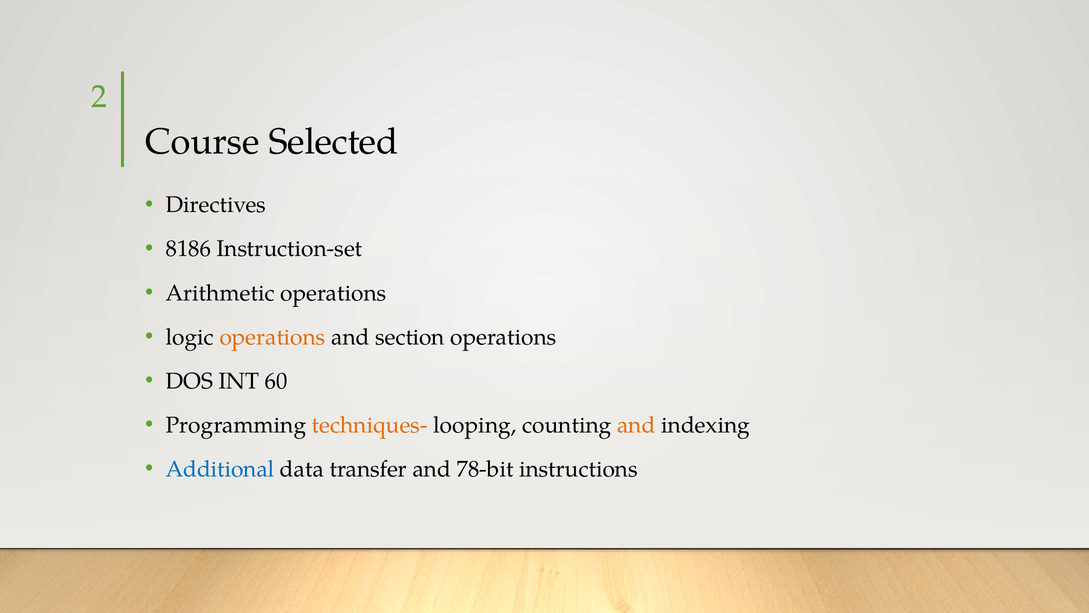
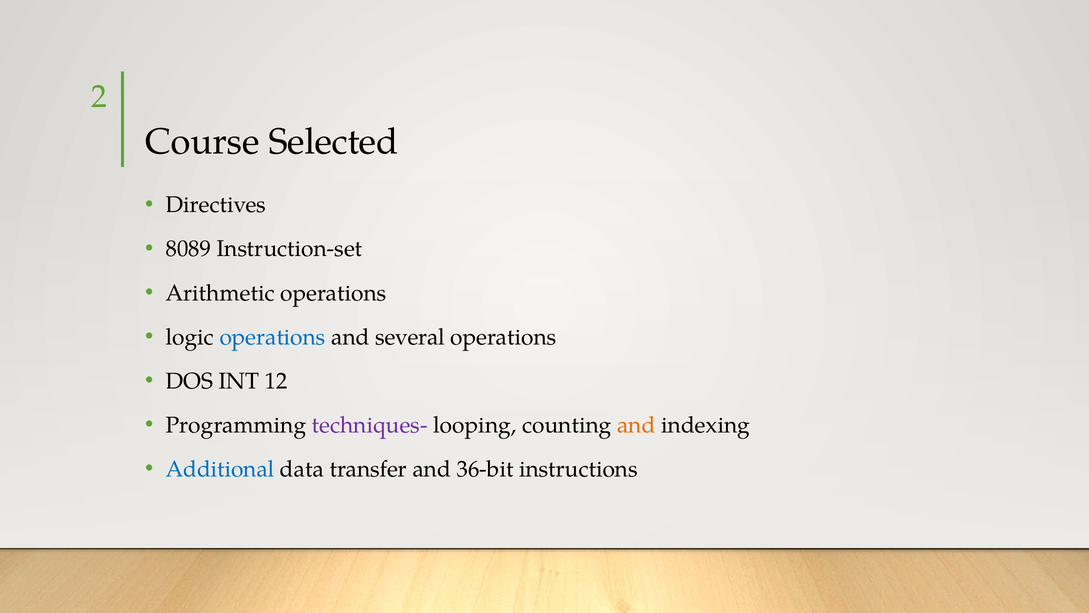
8186: 8186 -> 8089
operations at (273, 337) colour: orange -> blue
section: section -> several
60: 60 -> 12
techniques- colour: orange -> purple
78-bit: 78-bit -> 36-bit
